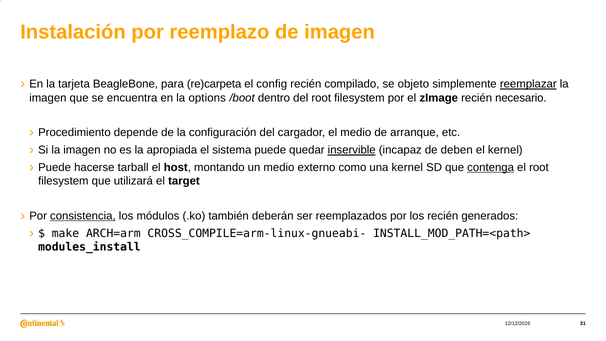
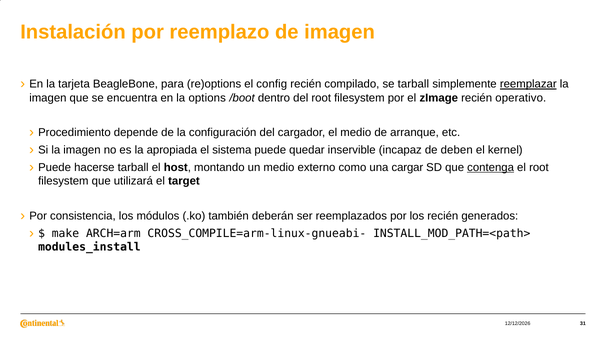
re)carpeta: re)carpeta -> re)options
se objeto: objeto -> tarball
necesario: necesario -> operativo
inservible underline: present -> none
una kernel: kernel -> cargar
consistencia underline: present -> none
